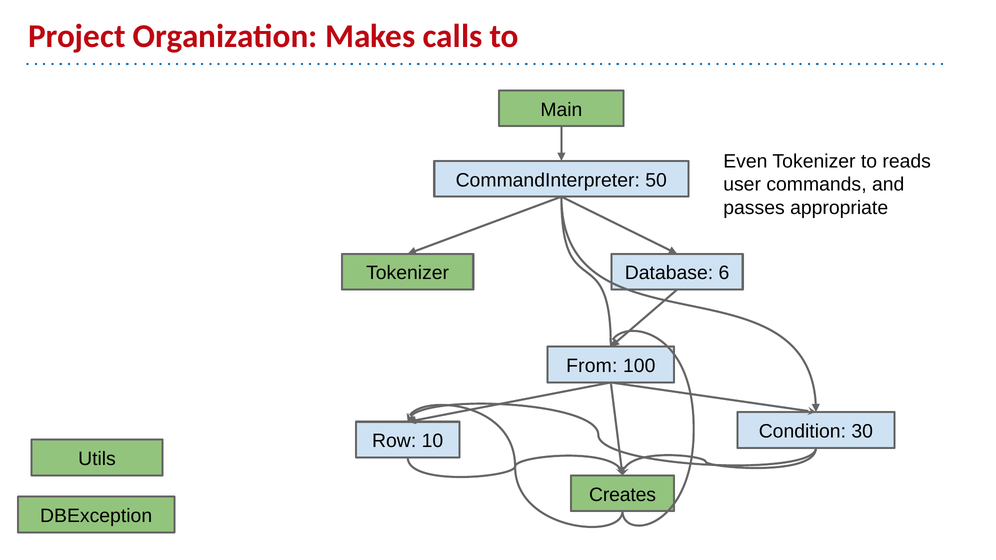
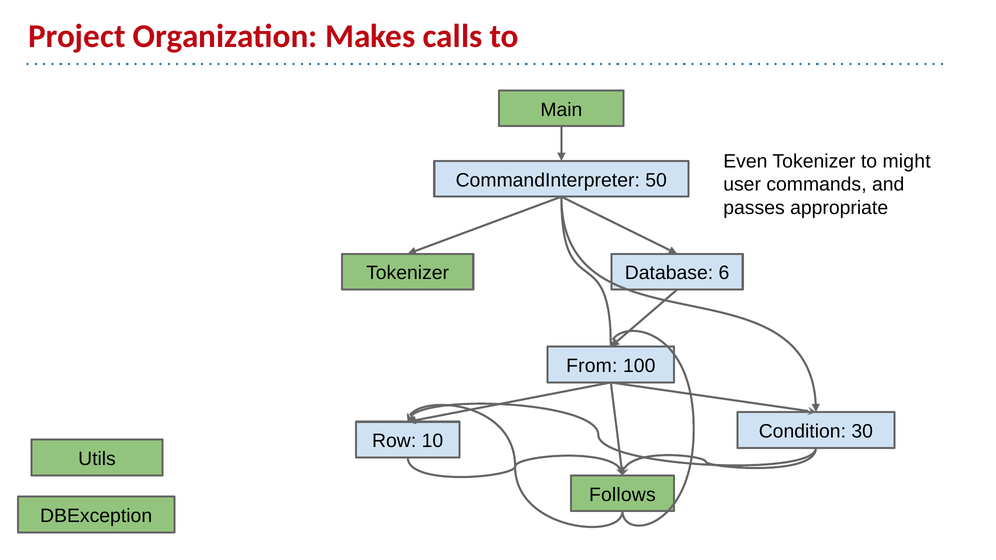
reads: reads -> might
Creates: Creates -> Follows
